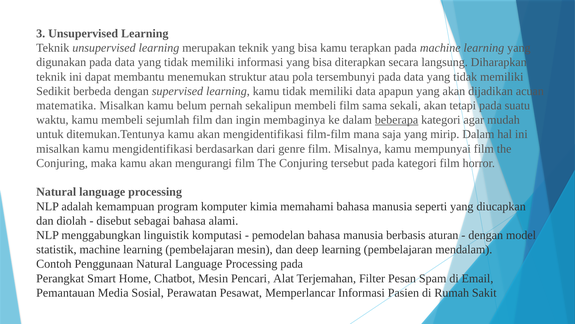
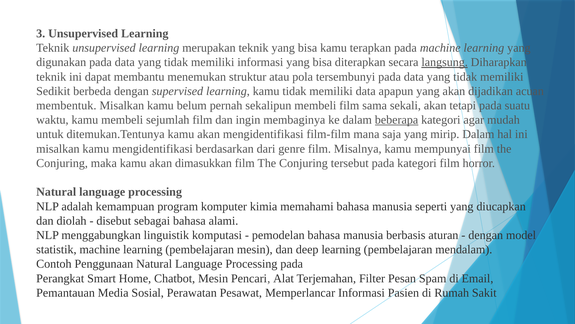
langsung underline: none -> present
matematika: matematika -> membentuk
mengurangi: mengurangi -> dimasukkan
